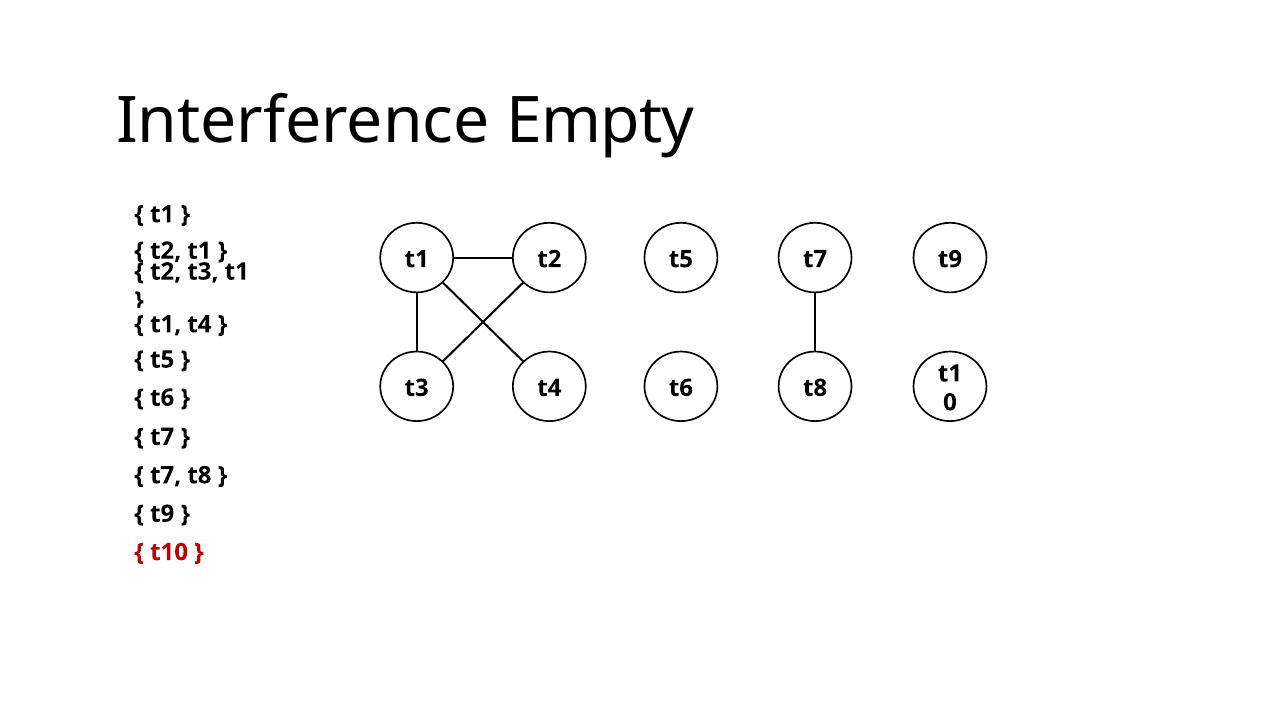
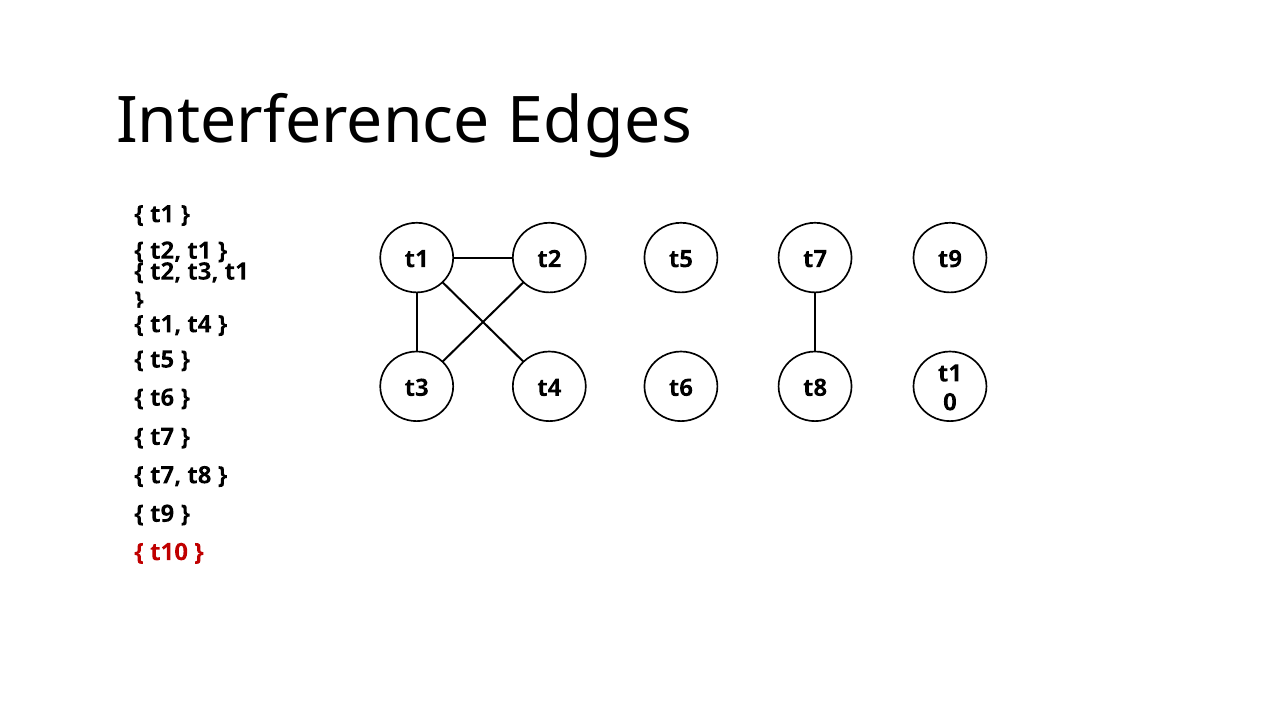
Empty: Empty -> Edges
